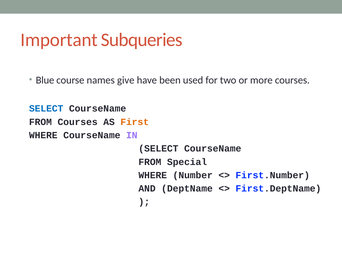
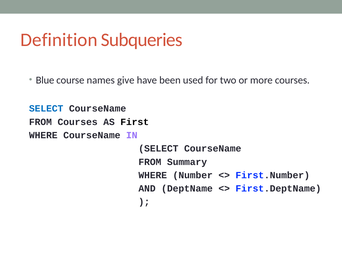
Important: Important -> Definition
First colour: orange -> black
Special: Special -> Summary
